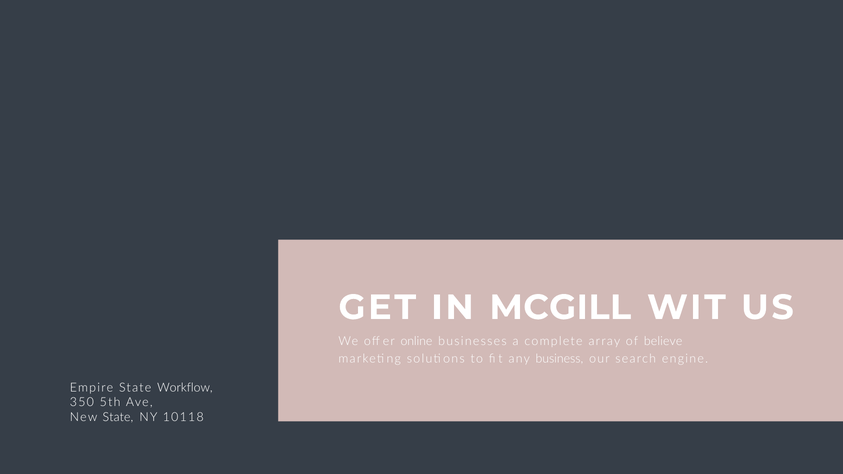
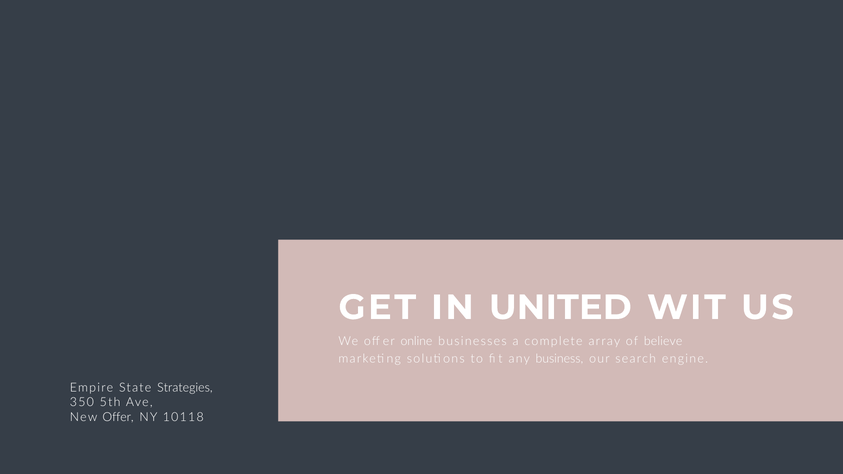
MCGILL: MCGILL -> UNITED
Workflow: Workflow -> Strategies
New State: State -> Offer
